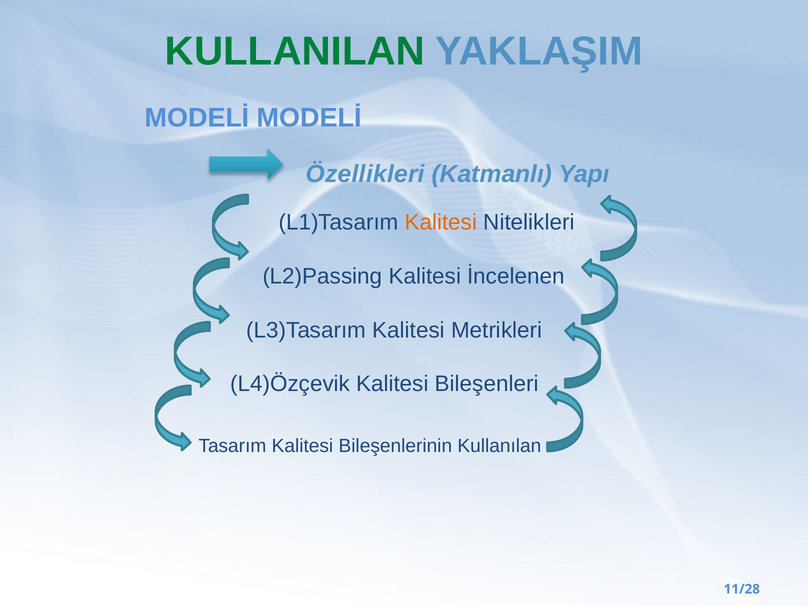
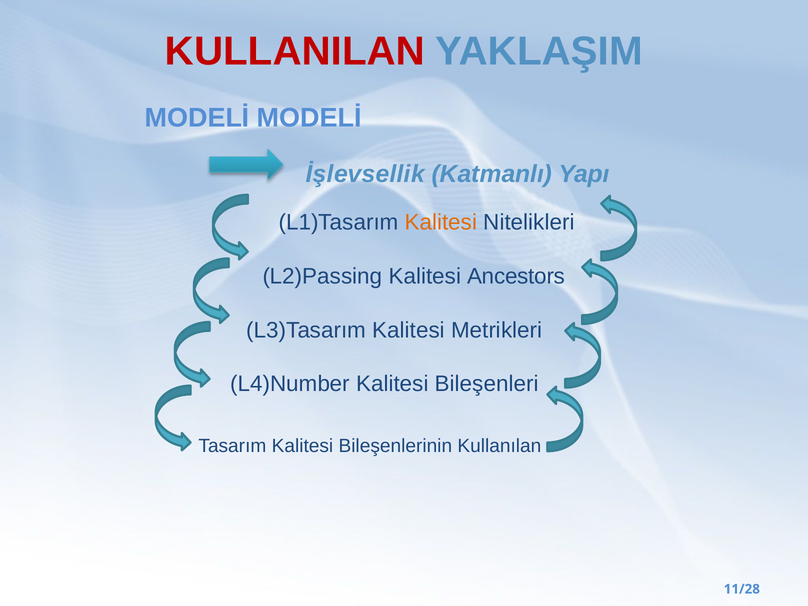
KULLANILAN colour: green -> red
Özellikleri: Özellikleri -> İşlevsellik
İncelenen: İncelenen -> Ancestors
L4)Özçevik: L4)Özçevik -> L4)Number
